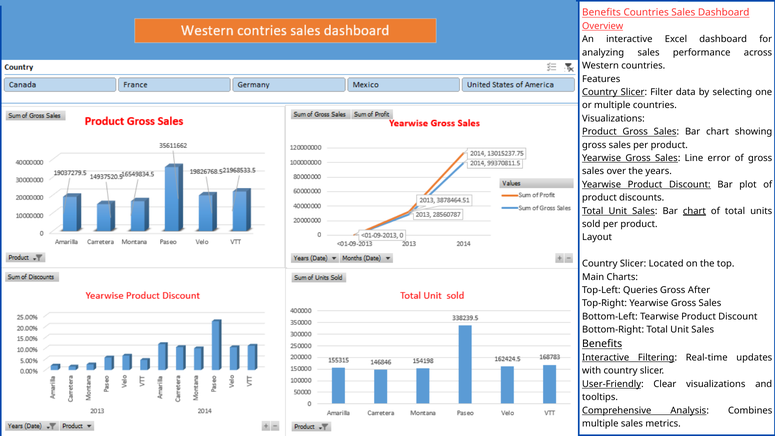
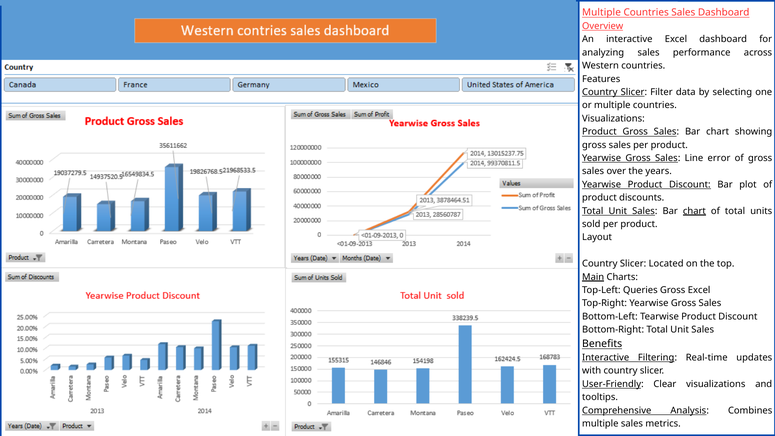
Benefits at (601, 13): Benefits -> Multiple
Main underline: none -> present
Gross After: After -> Excel
